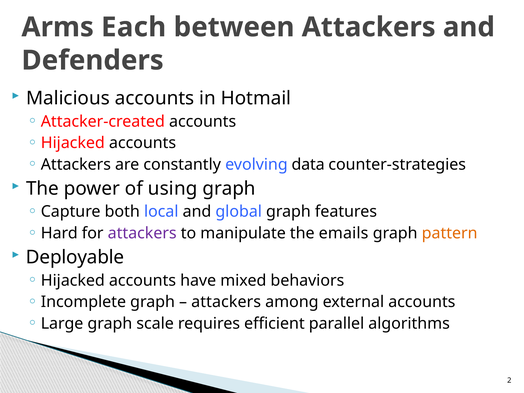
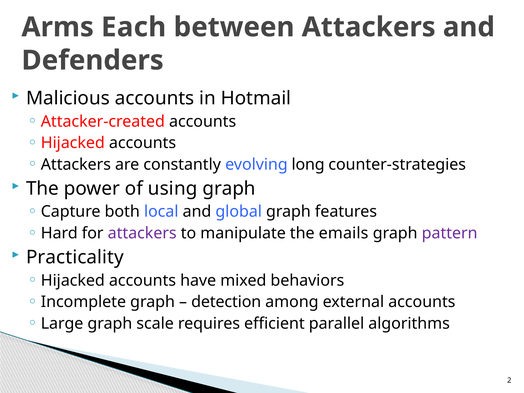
data: data -> long
pattern colour: orange -> purple
Deployable: Deployable -> Practicality
attackers at (226, 302): attackers -> detection
